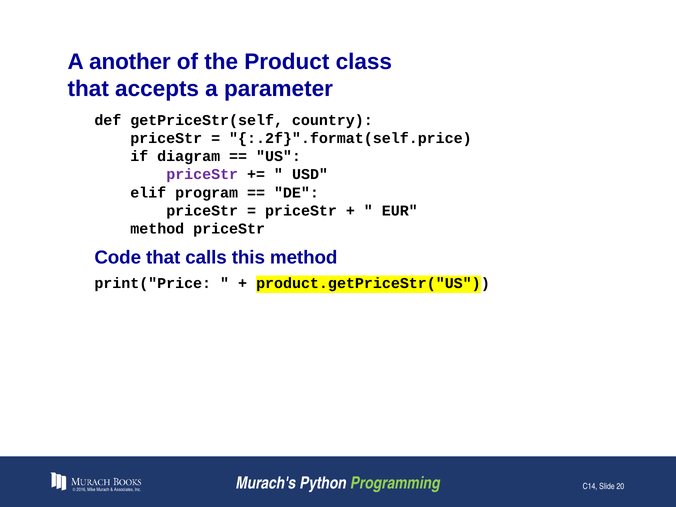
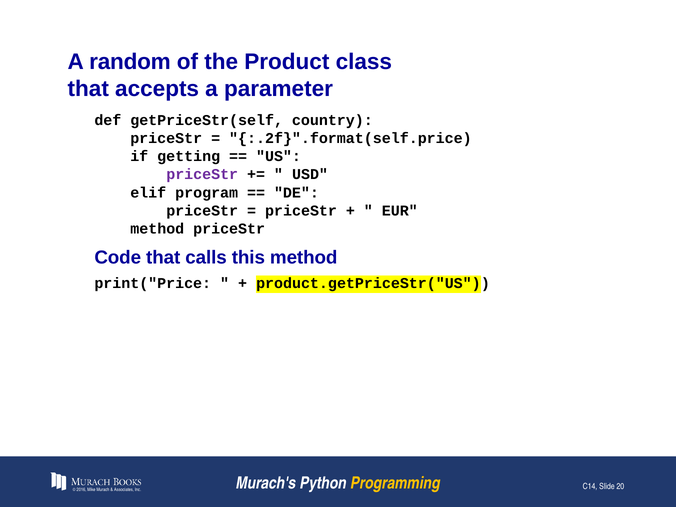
another: another -> random
diagram: diagram -> getting
Programming colour: light green -> yellow
